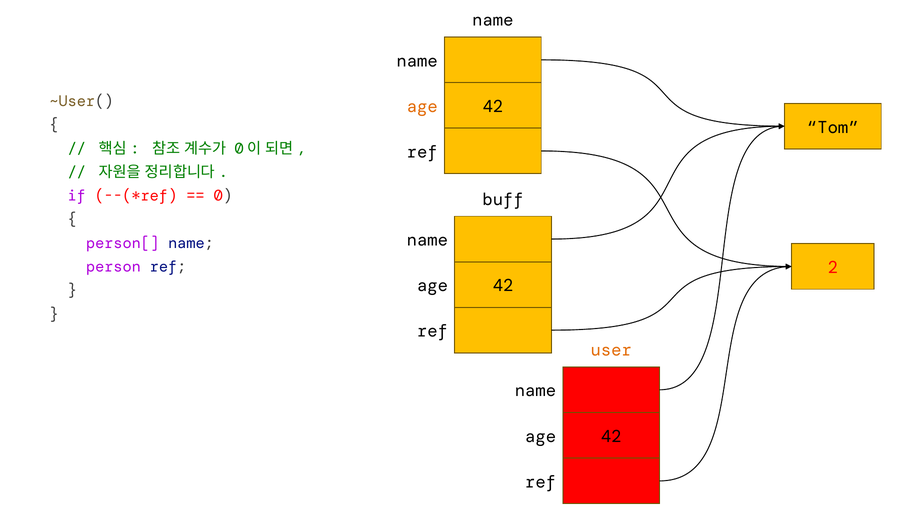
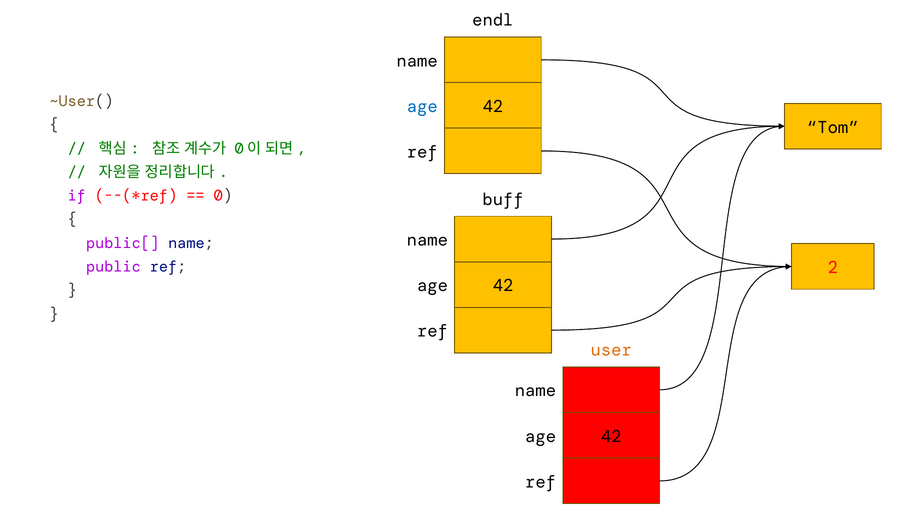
name at (493, 20): name -> endl
age at (422, 106) colour: orange -> blue
person[: person[ -> public[
person: person -> public
